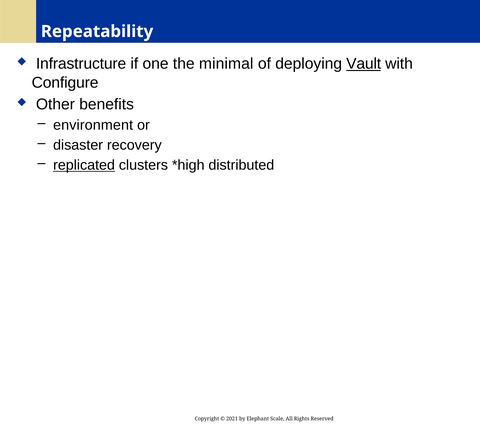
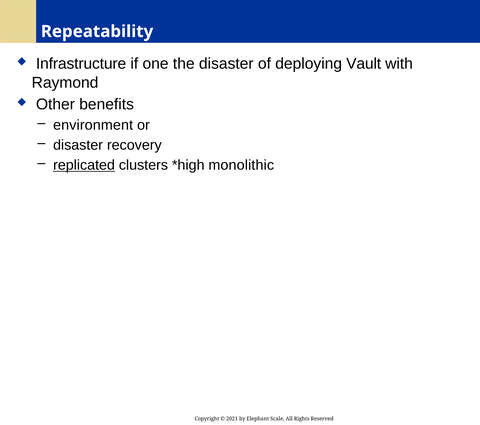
the minimal: minimal -> disaster
Vault underline: present -> none
Configure: Configure -> Raymond
distributed: distributed -> monolithic
